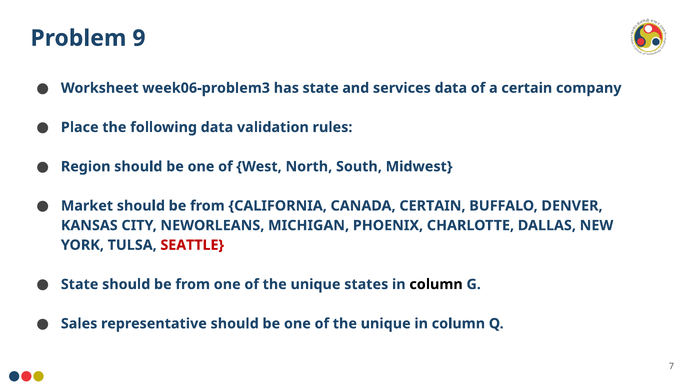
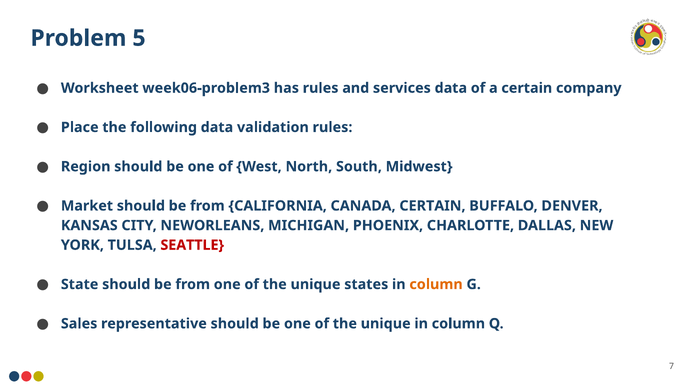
9: 9 -> 5
has state: state -> rules
column at (436, 284) colour: black -> orange
